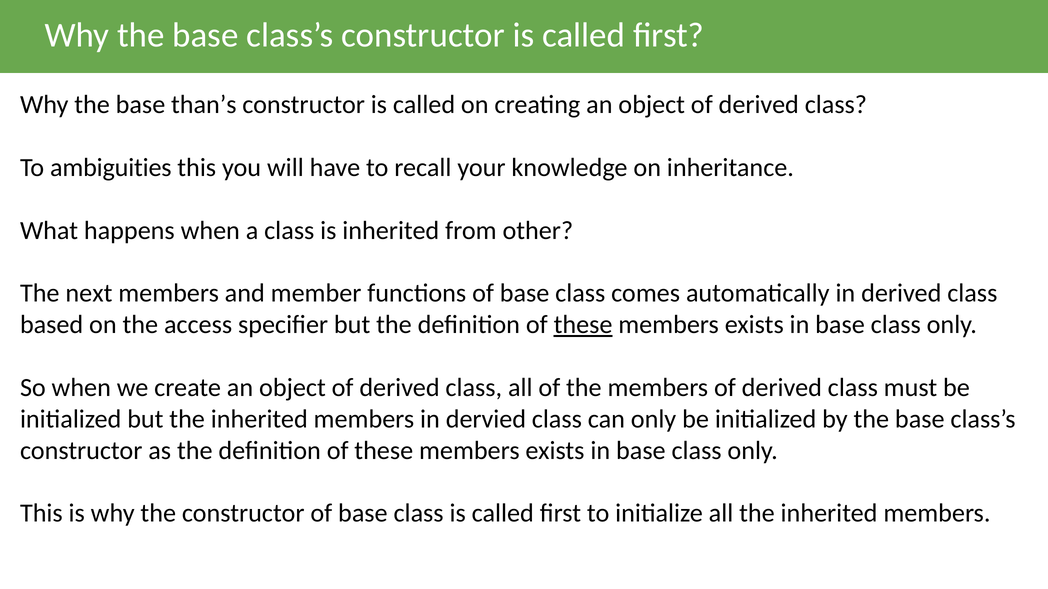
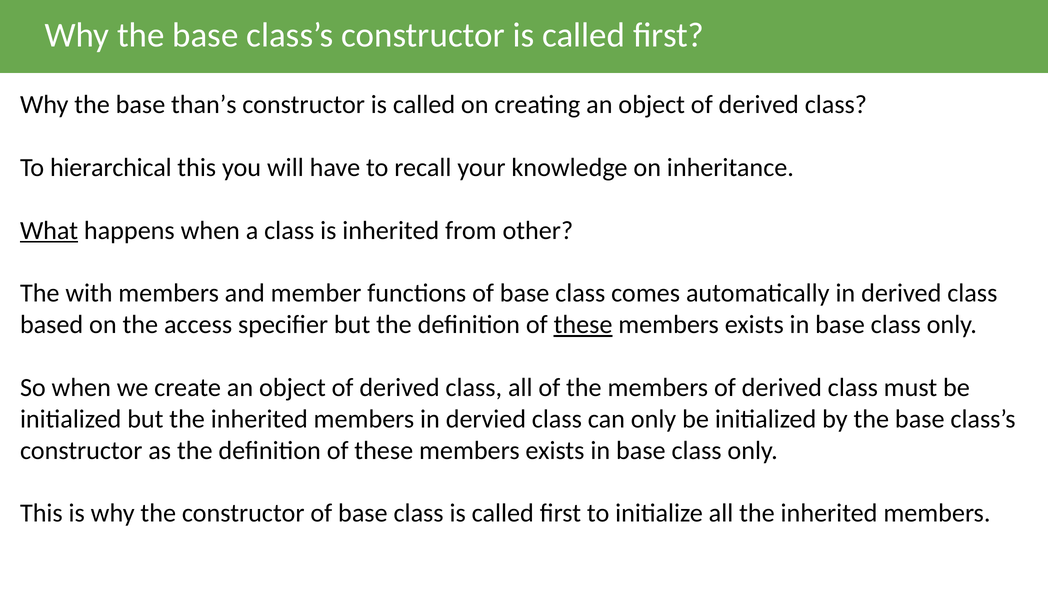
ambiguities: ambiguities -> hierarchical
What underline: none -> present
next: next -> with
